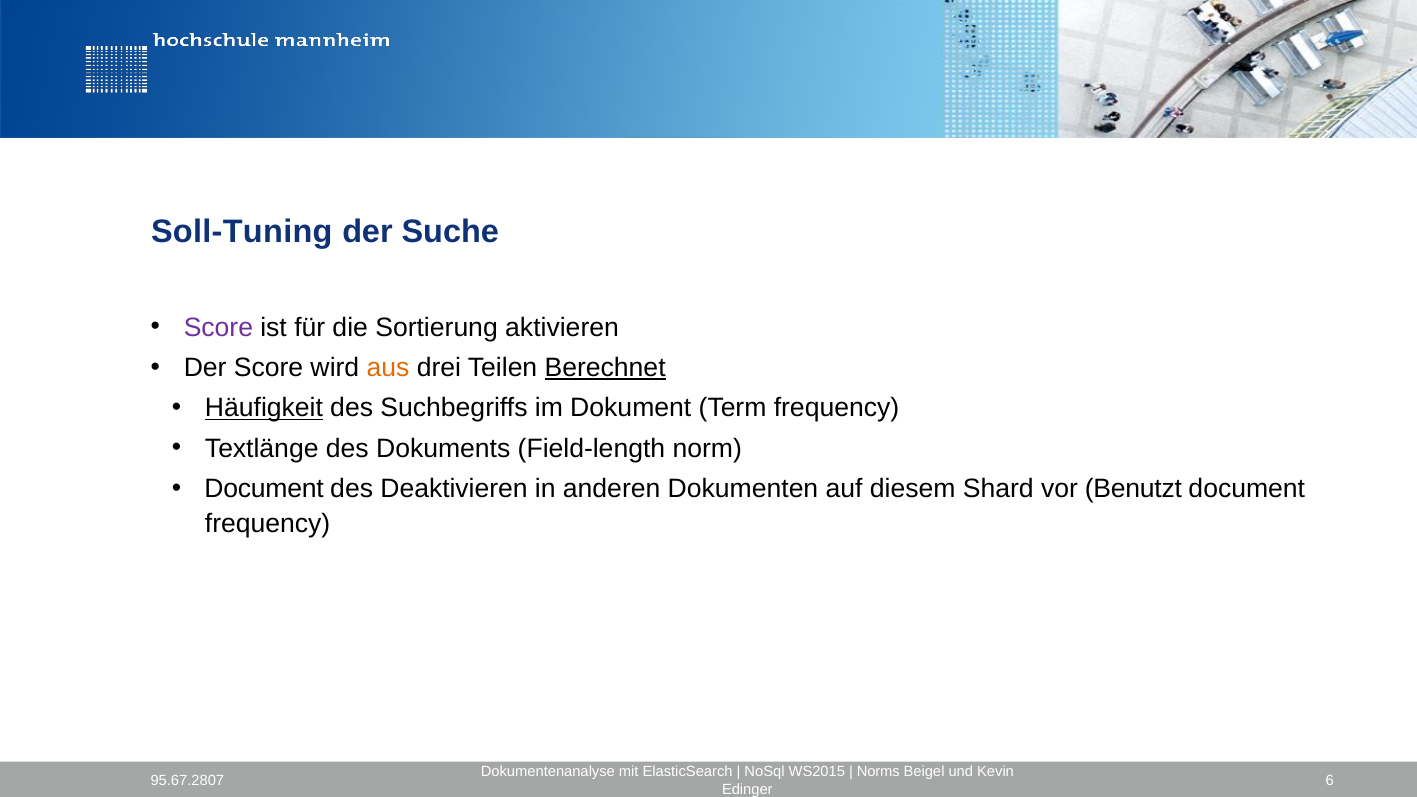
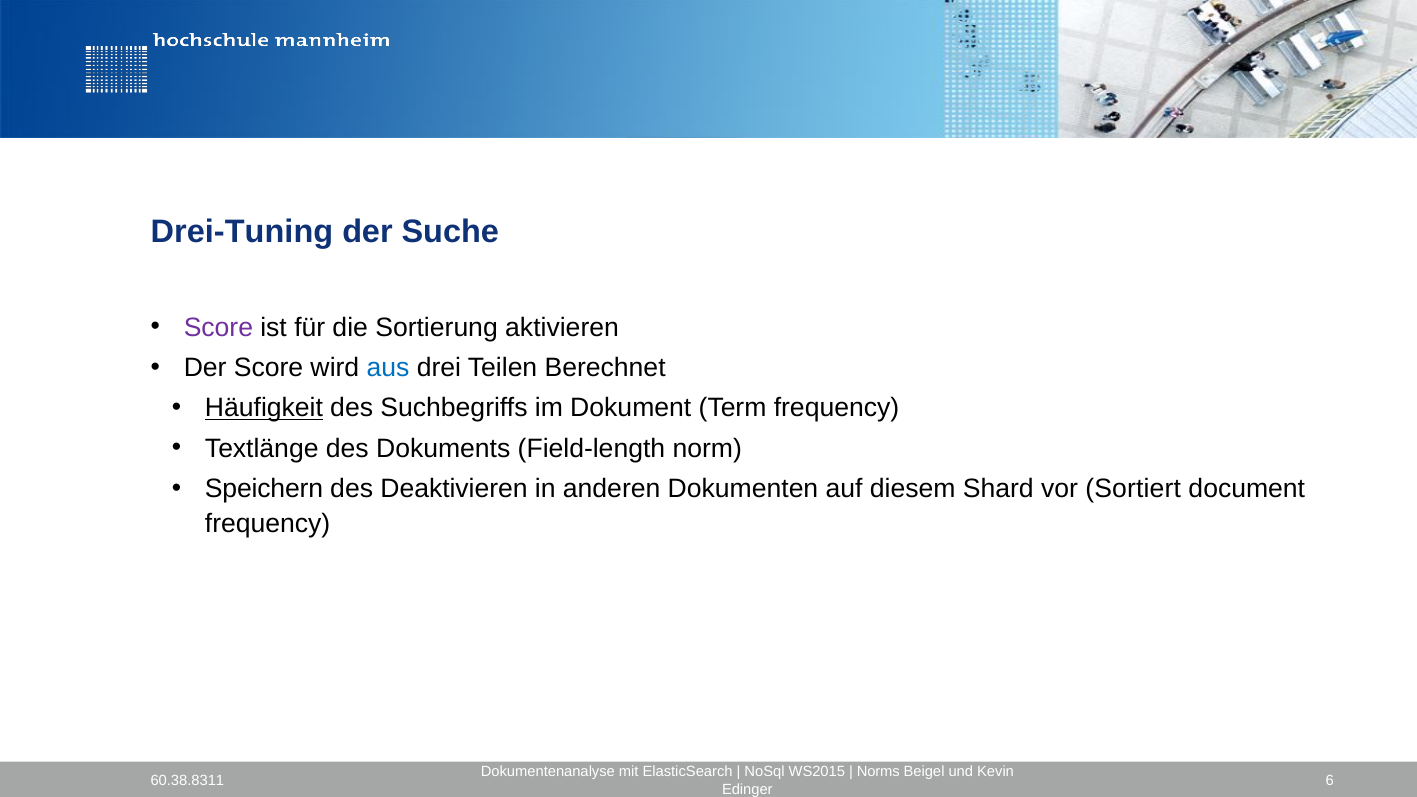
Soll-Tuning: Soll-Tuning -> Drei-Tuning
aus colour: orange -> blue
Berechnet underline: present -> none
Document at (264, 489): Document -> Speichern
Benutzt: Benutzt -> Sortiert
95.67.2807: 95.67.2807 -> 60.38.8311
